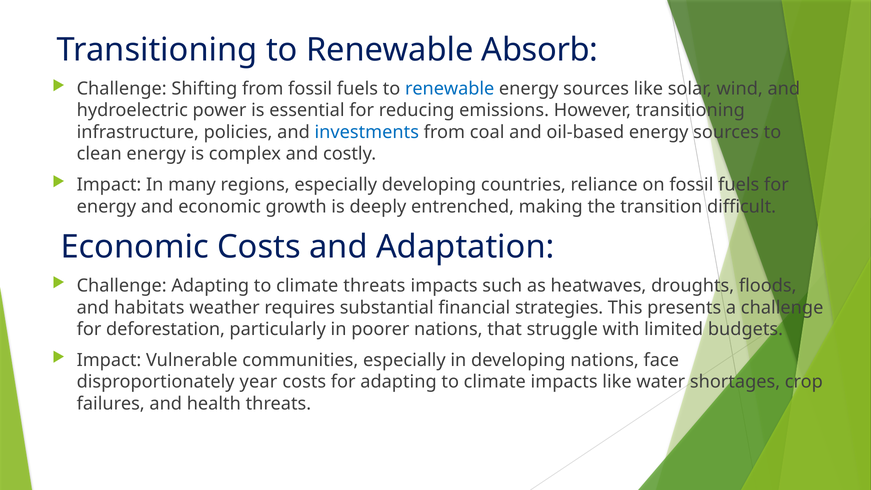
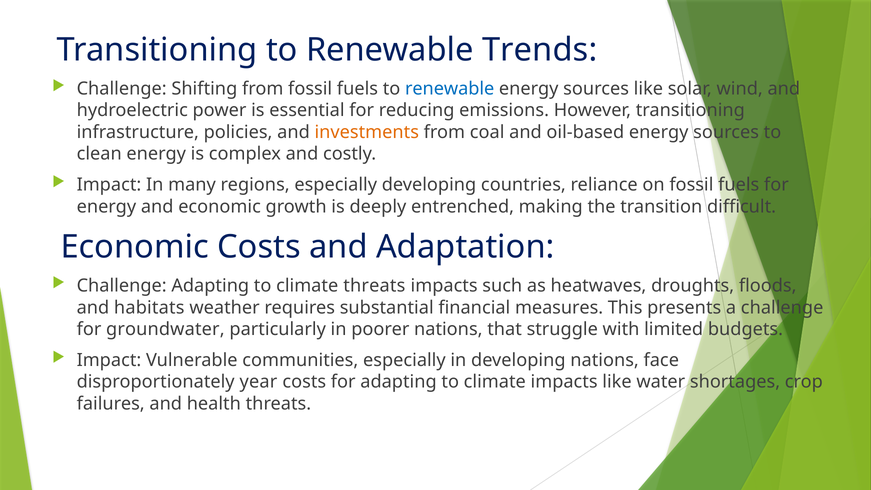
Absorb: Absorb -> Trends
investments colour: blue -> orange
strategies: strategies -> measures
deforestation: deforestation -> groundwater
